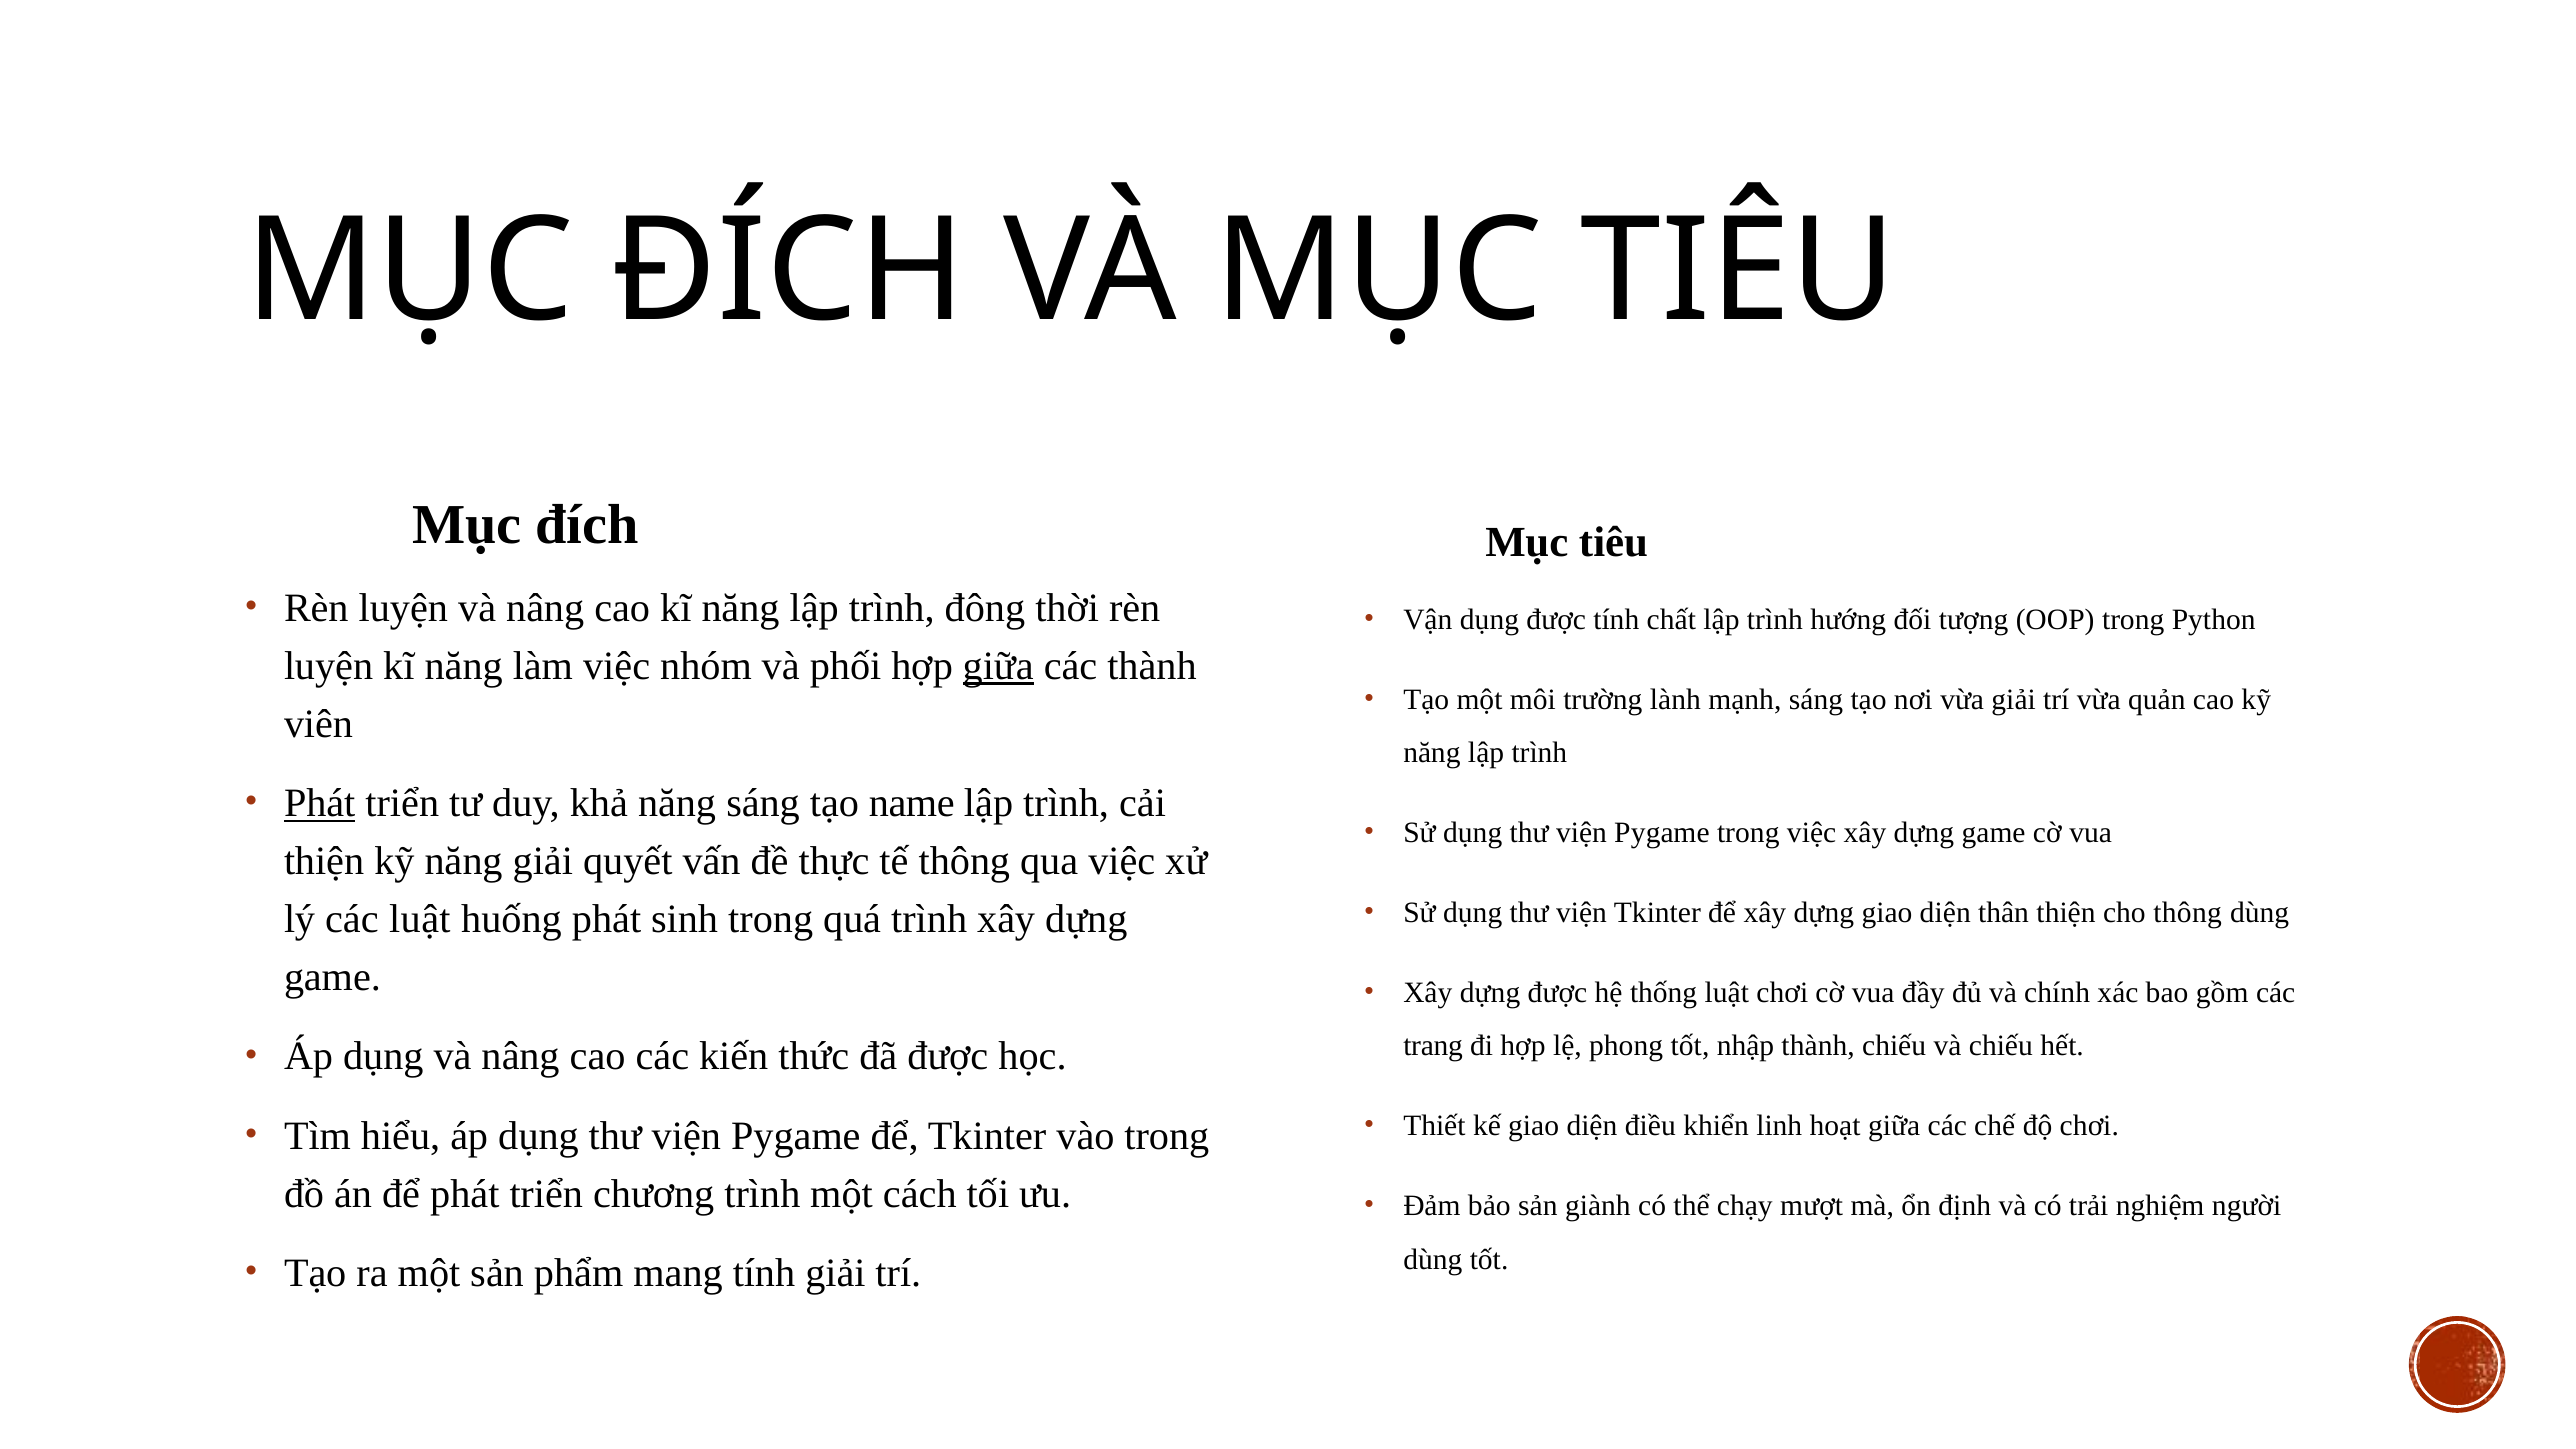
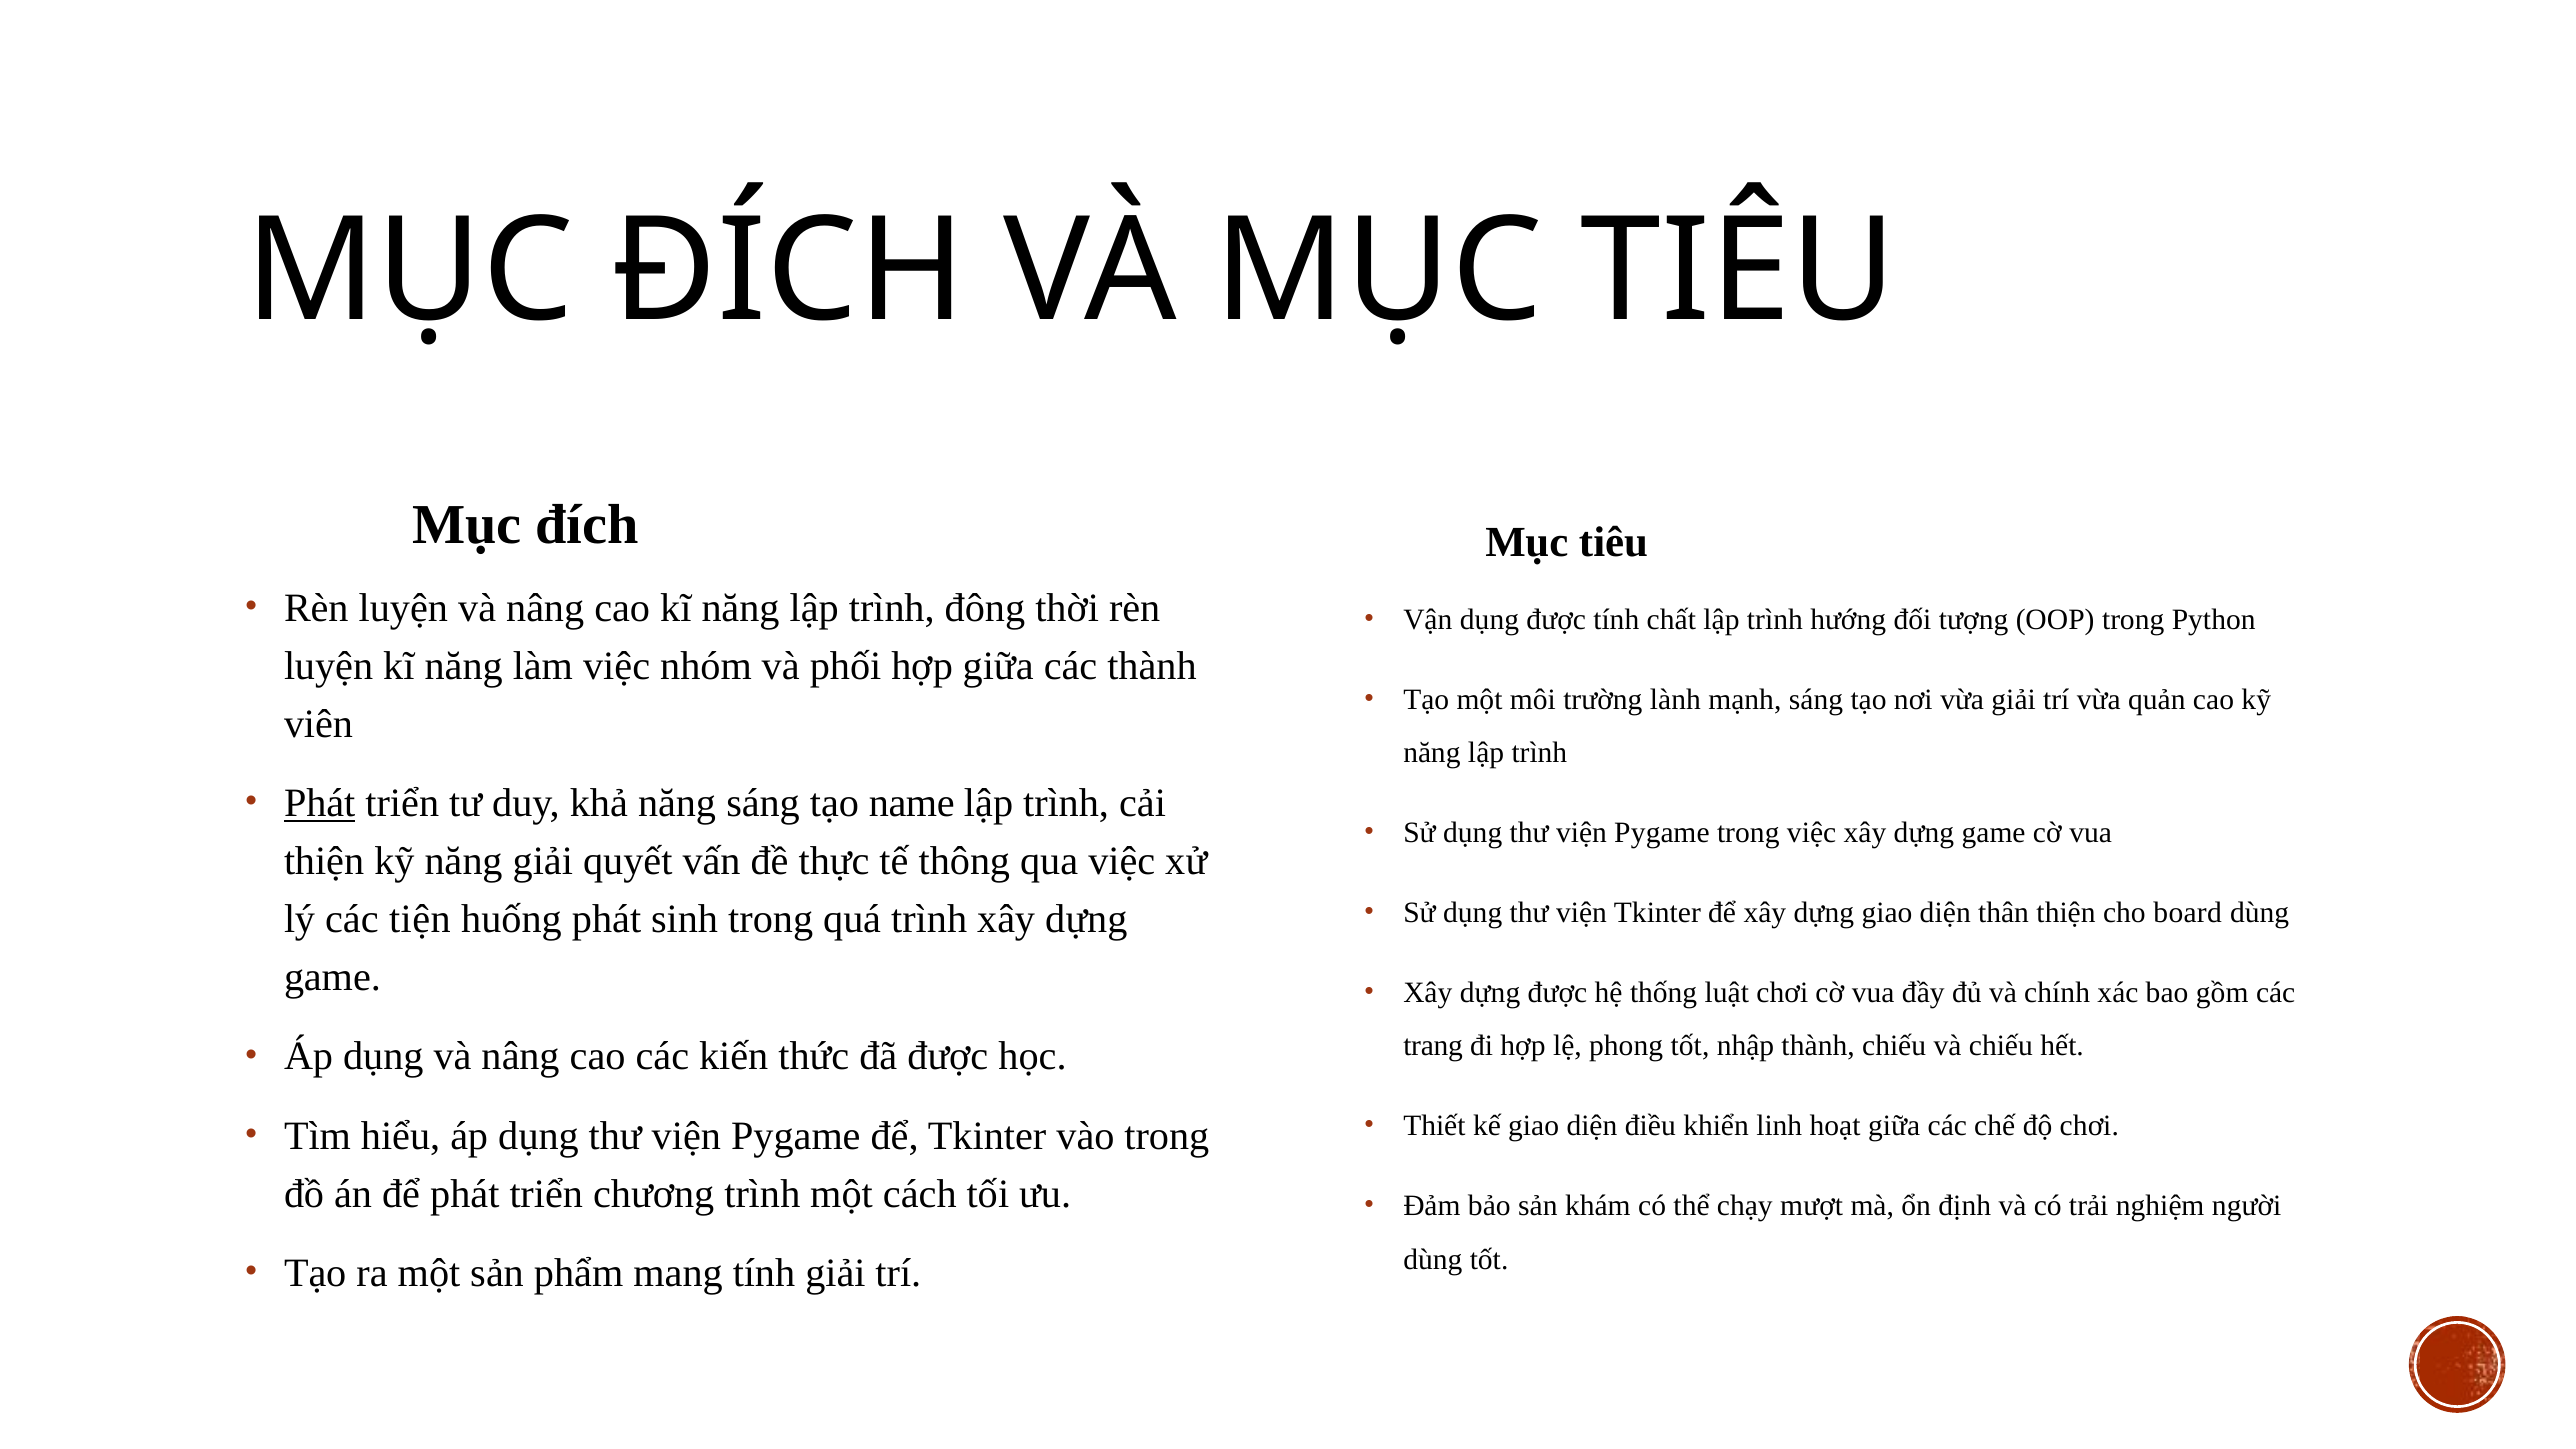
giữa at (998, 666) underline: present -> none
cho thông: thông -> board
các luật: luật -> tiện
giành: giành -> khám
